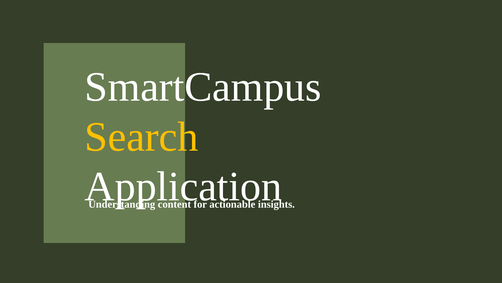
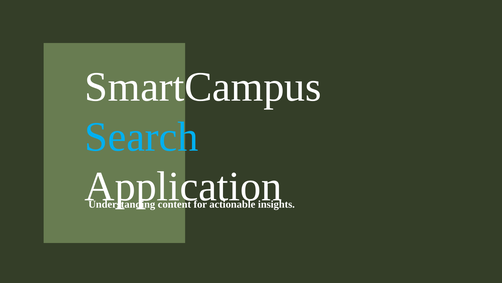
Search colour: yellow -> light blue
